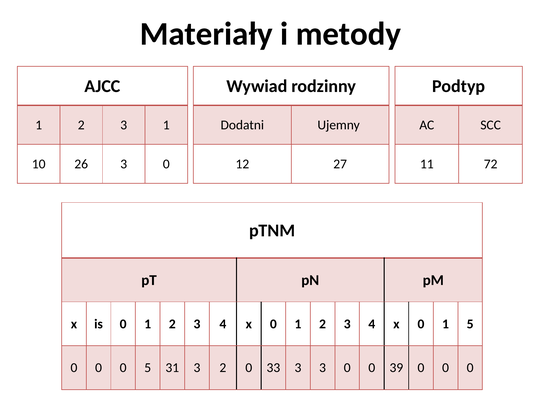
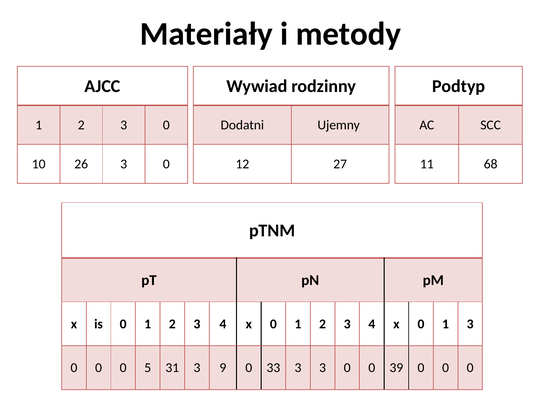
2 3 1: 1 -> 0
72: 72 -> 68
1 5: 5 -> 3
3 2: 2 -> 9
